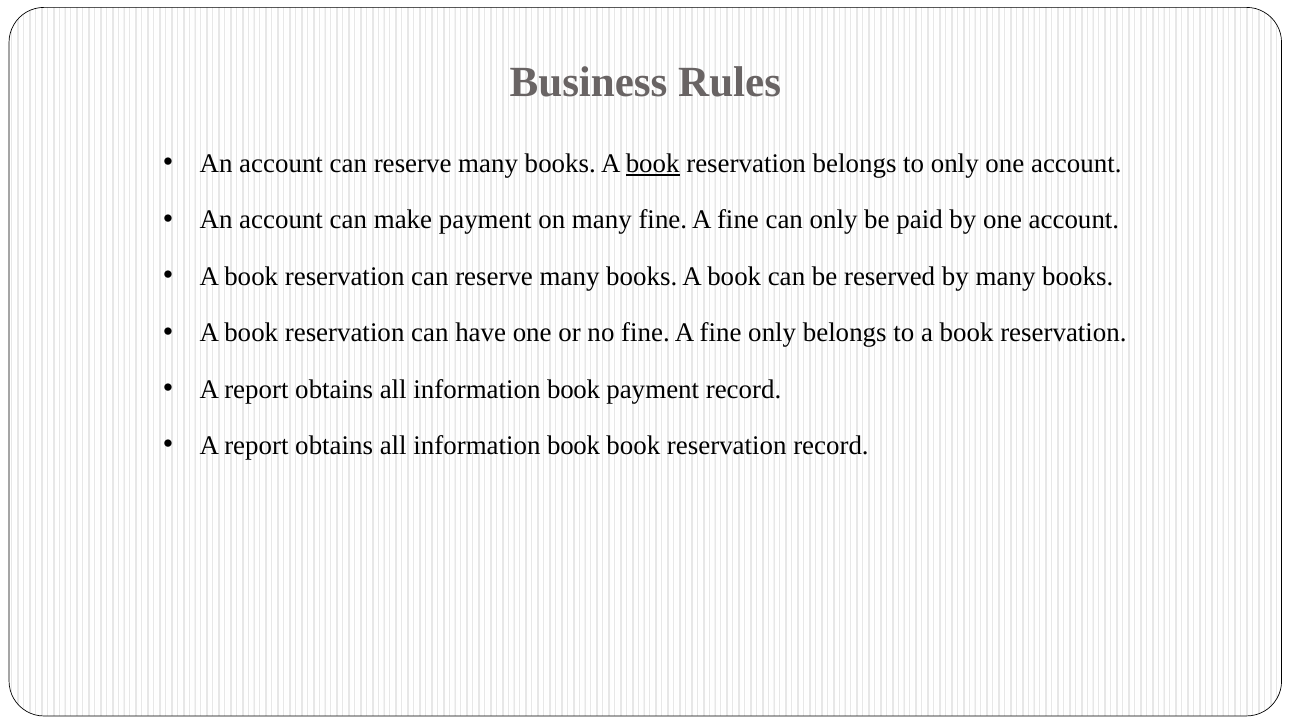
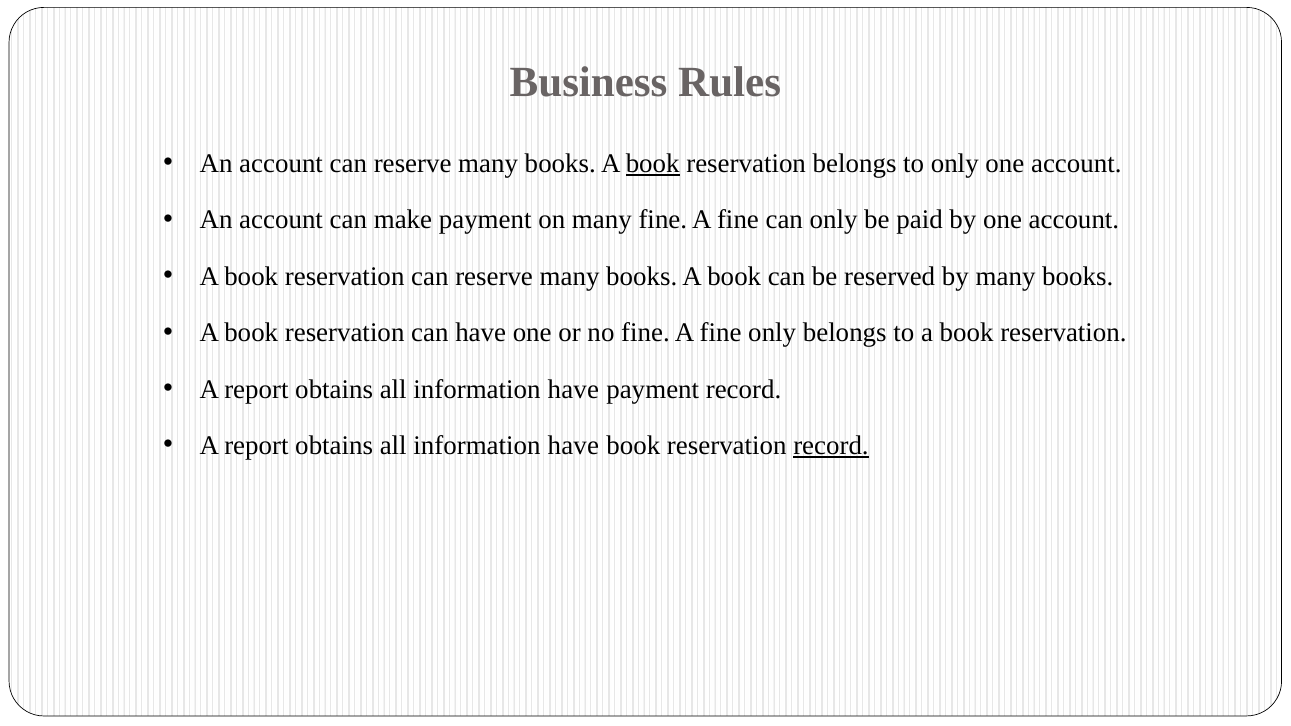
book at (574, 389): book -> have
book at (574, 446): book -> have
record at (831, 446) underline: none -> present
